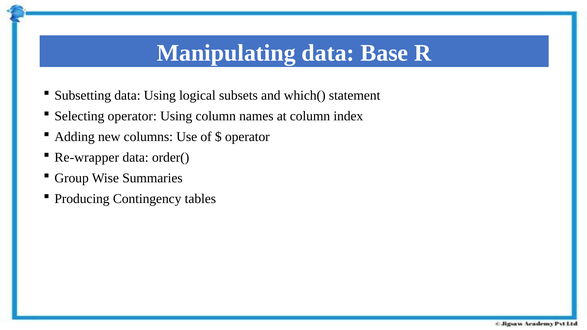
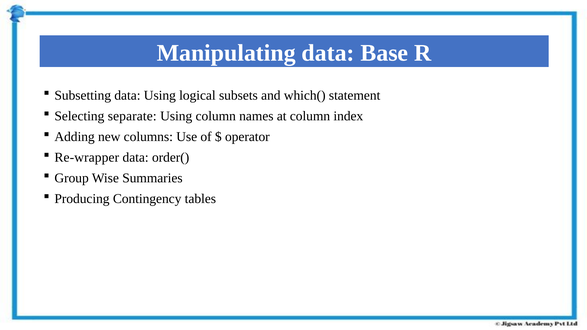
Selecting operator: operator -> separate
